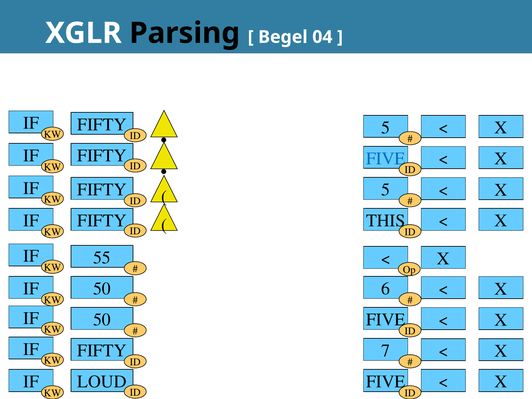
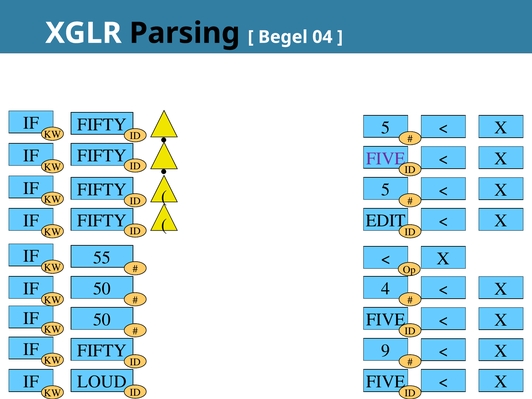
FIVE at (386, 159) colour: blue -> purple
THIS: THIS -> EDIT
6: 6 -> 4
7: 7 -> 9
